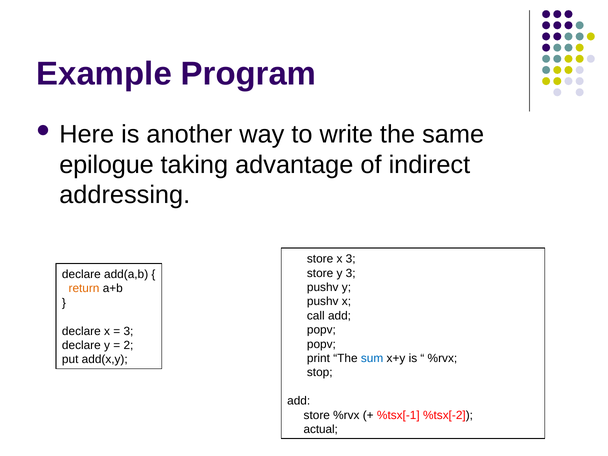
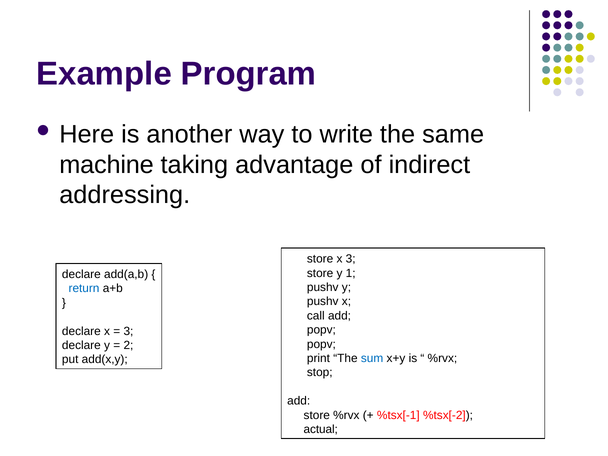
epilogue: epilogue -> machine
y 3: 3 -> 1
return colour: orange -> blue
